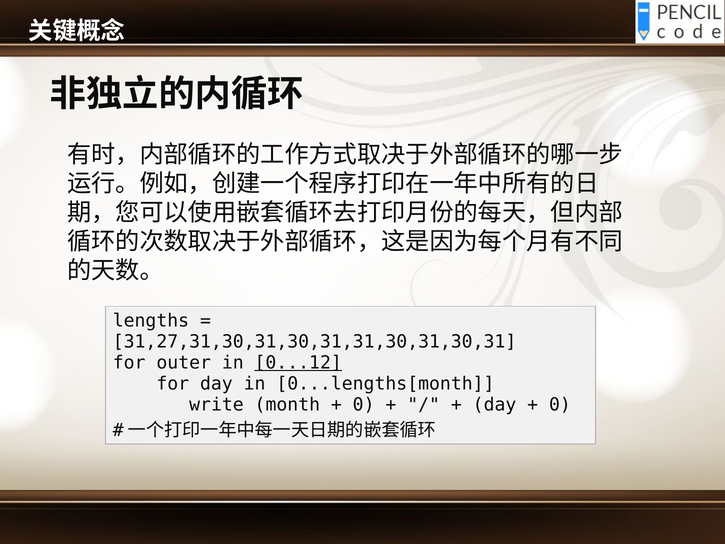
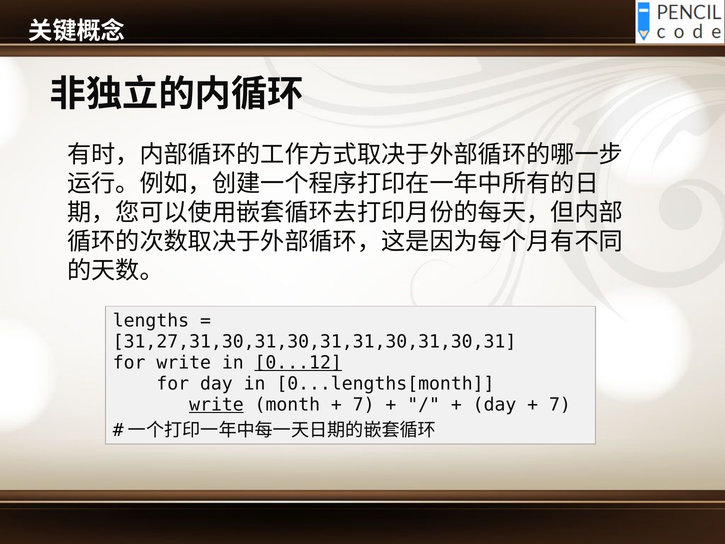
for outer: outer -> write
write at (216, 405) underline: none -> present
0 at (364, 405): 0 -> 7
0 at (560, 405): 0 -> 7
